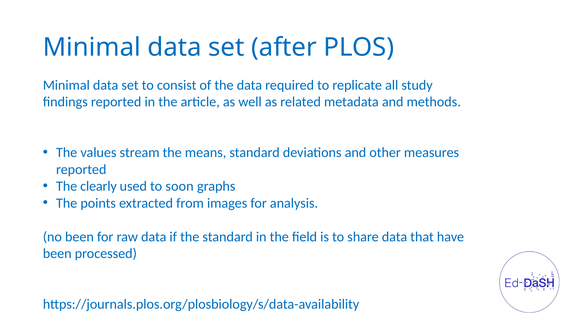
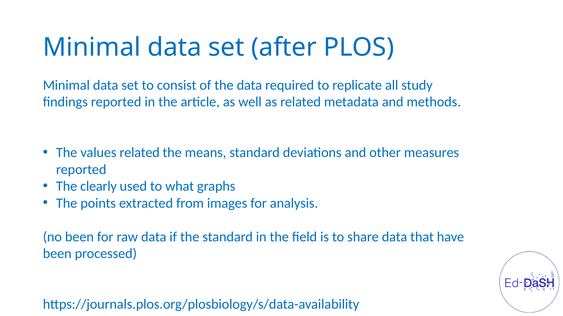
values stream: stream -> related
soon: soon -> what
